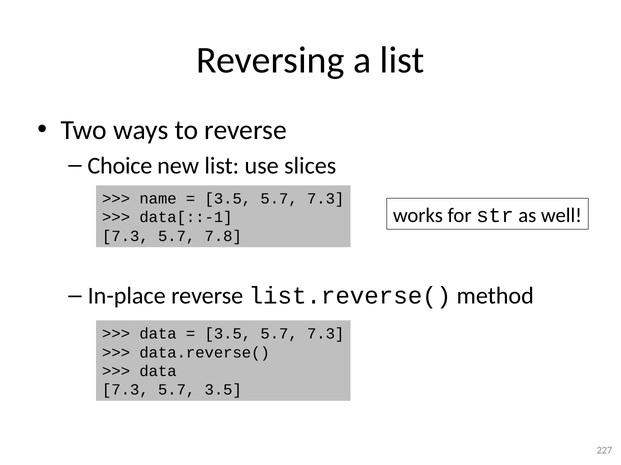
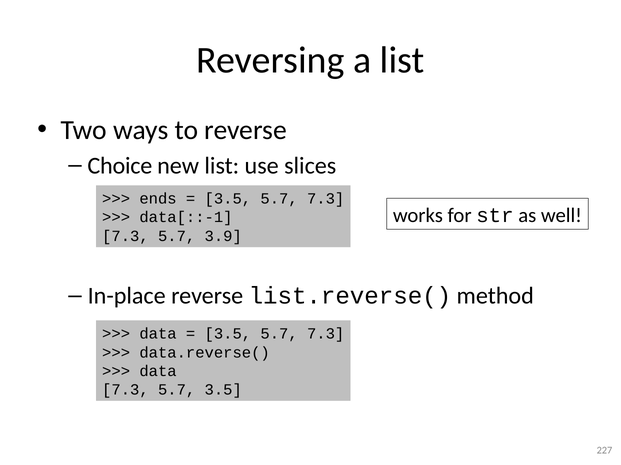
name: name -> ends
7.8: 7.8 -> 3.9
